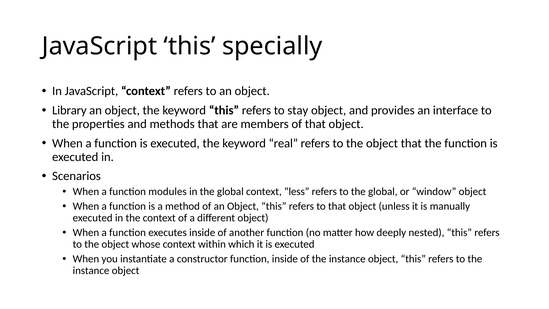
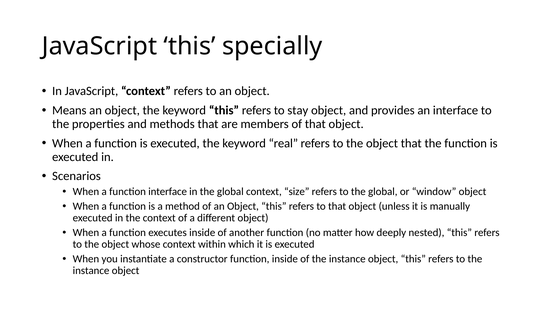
Library: Library -> Means
function modules: modules -> interface
less: less -> size
